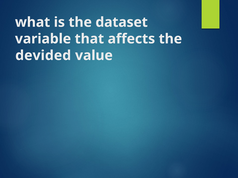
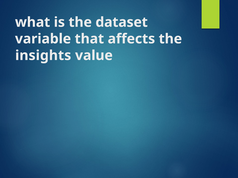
devided: devided -> insights
